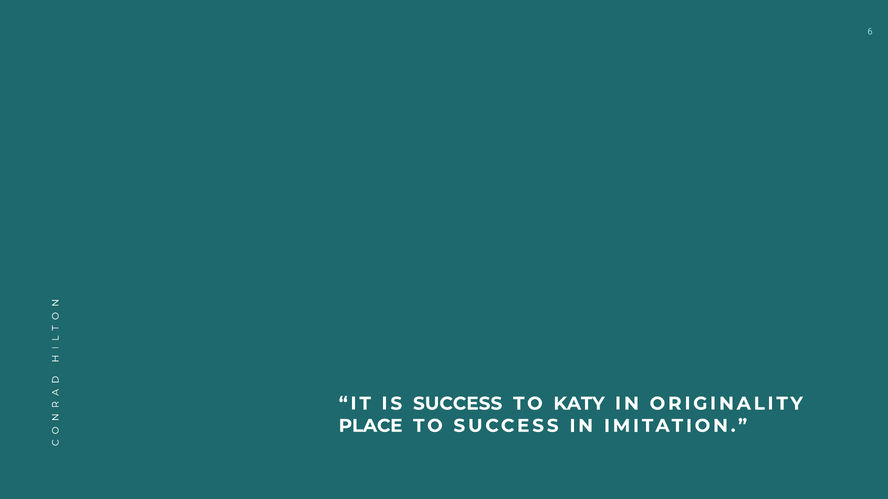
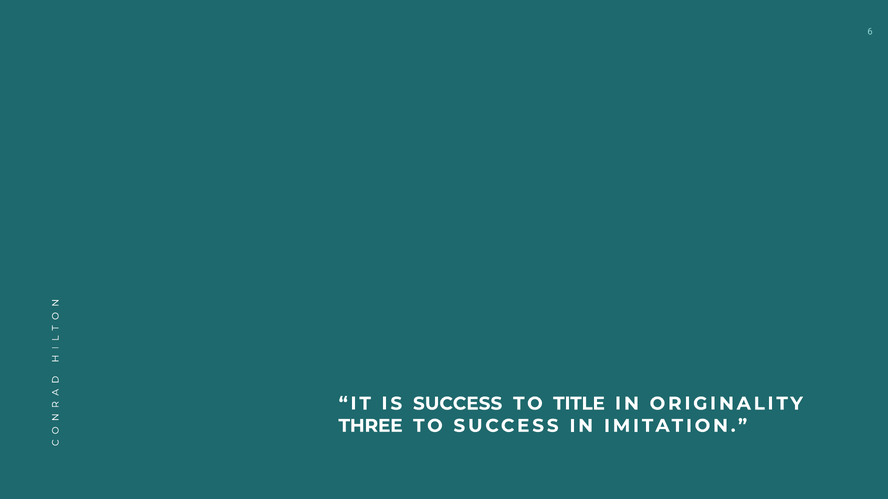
KATY: KATY -> TITLE
PLACE: PLACE -> THREE
